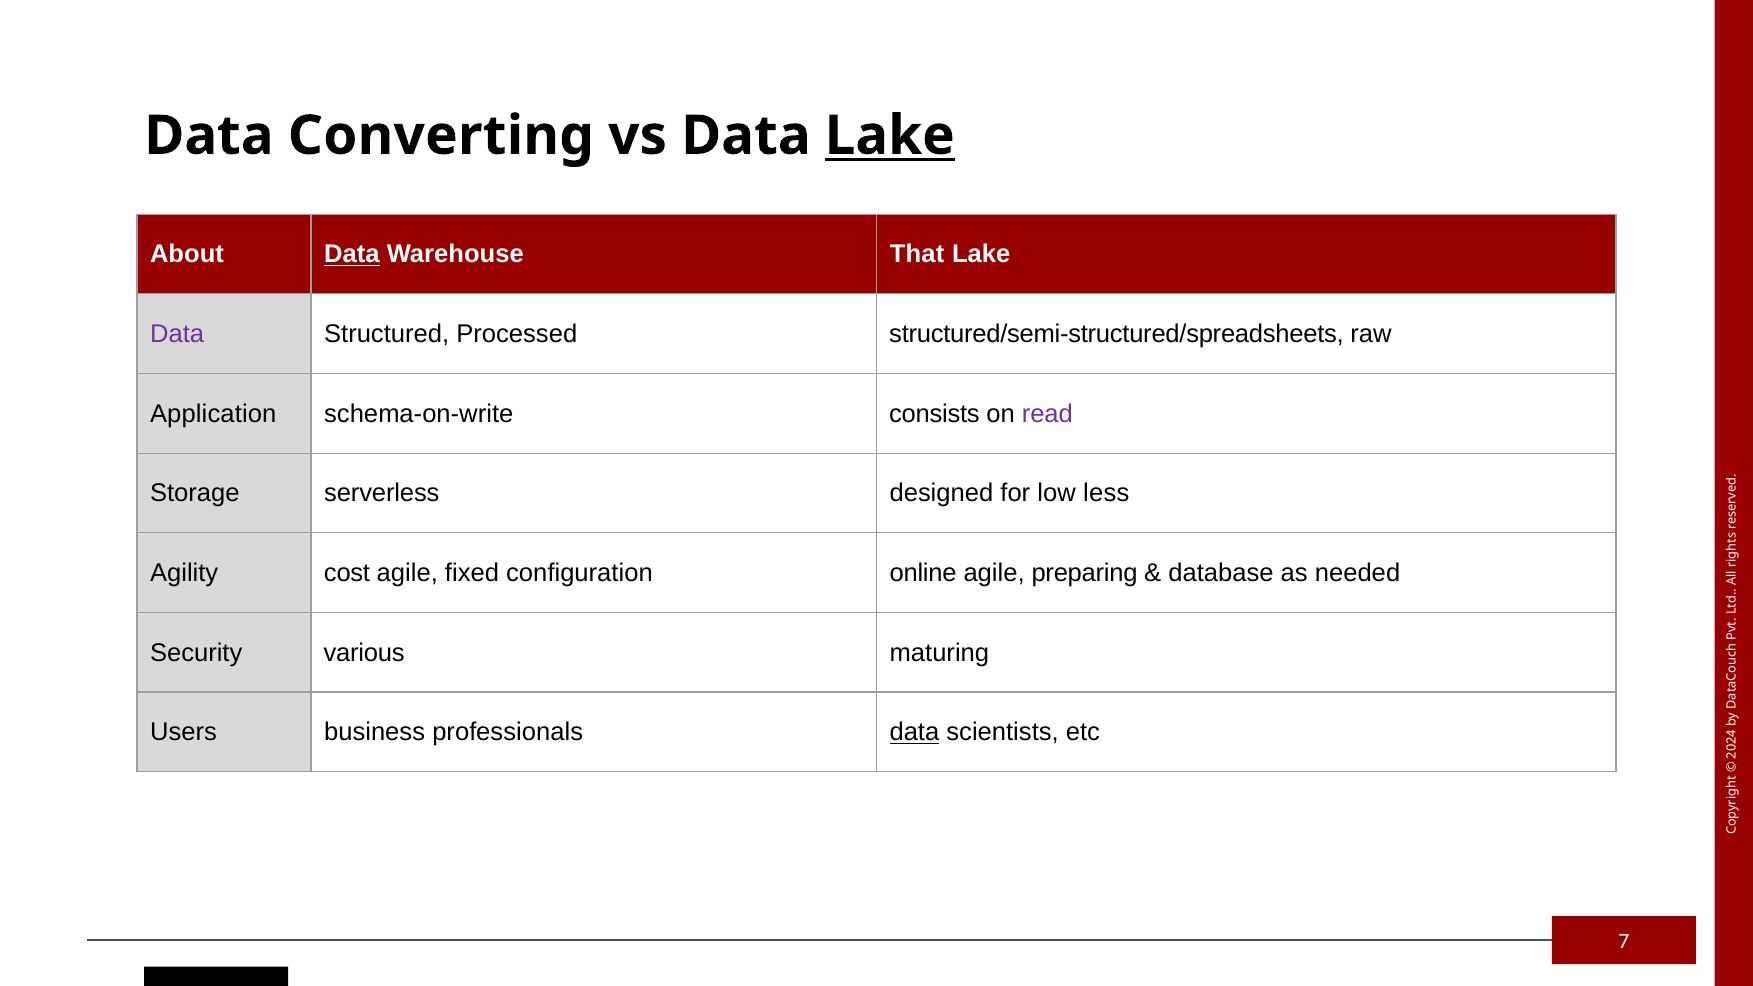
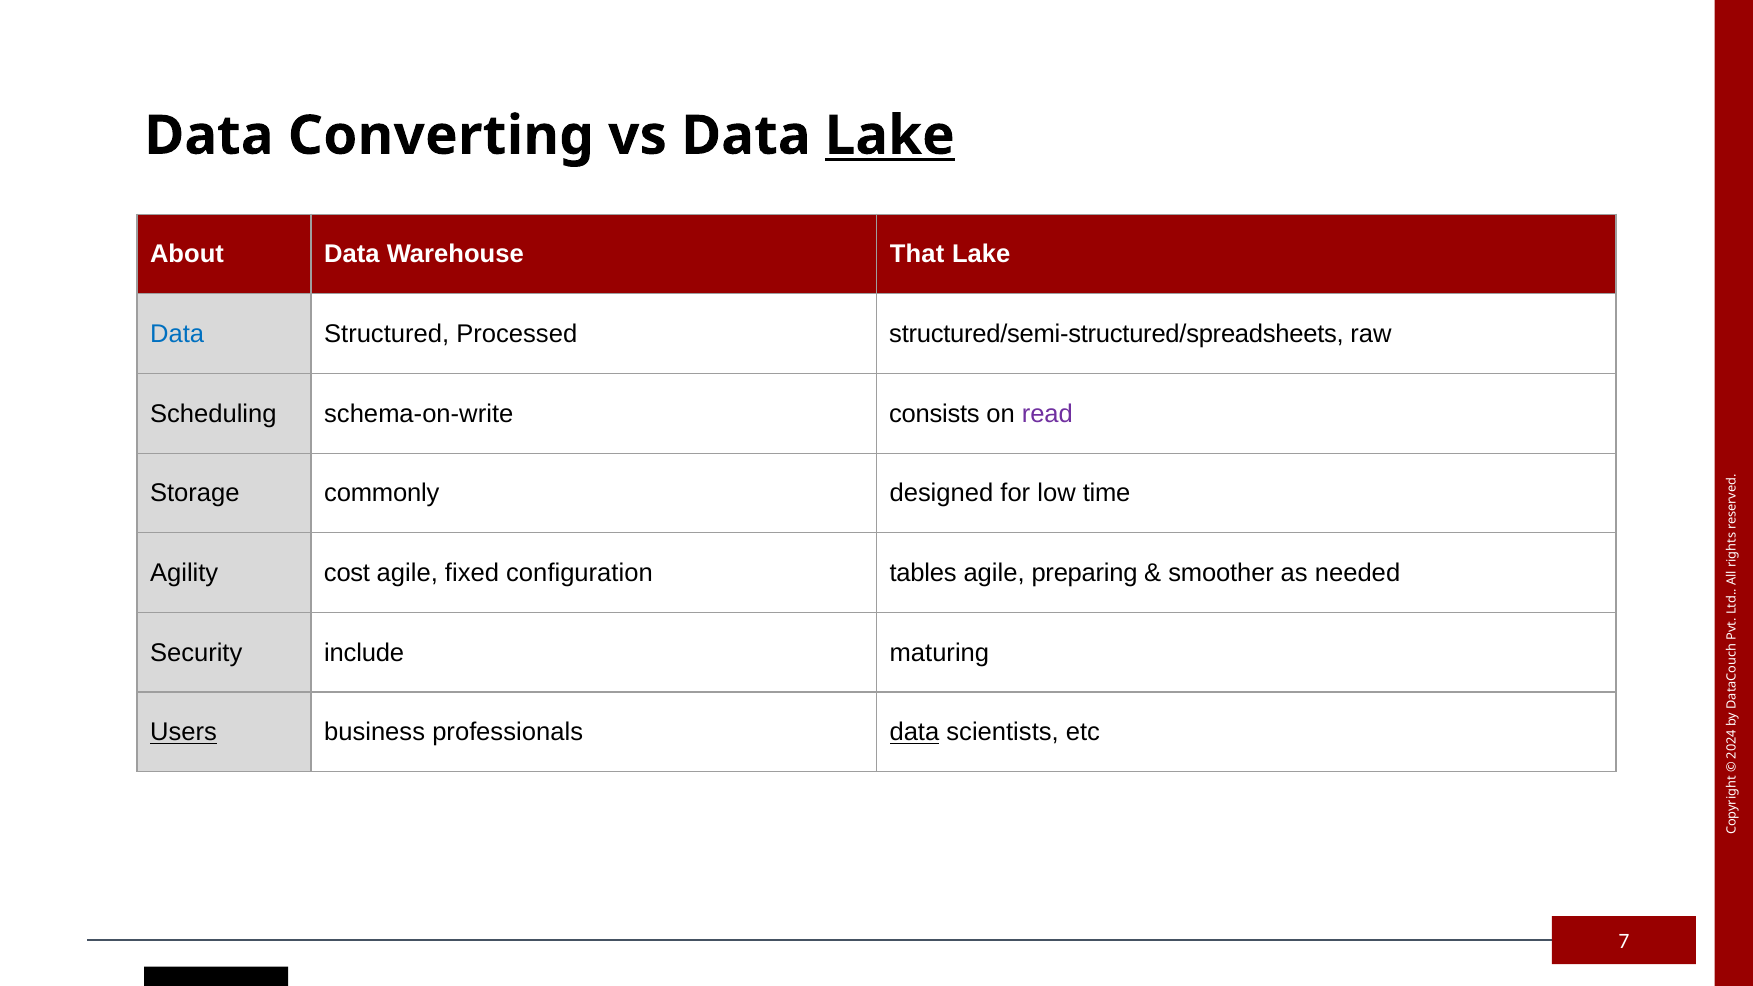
Data at (352, 254) underline: present -> none
Data at (177, 334) colour: purple -> blue
Application: Application -> Scheduling
serverless: serverless -> commonly
less: less -> time
online: online -> tables
database: database -> smoother
various: various -> include
Users underline: none -> present
